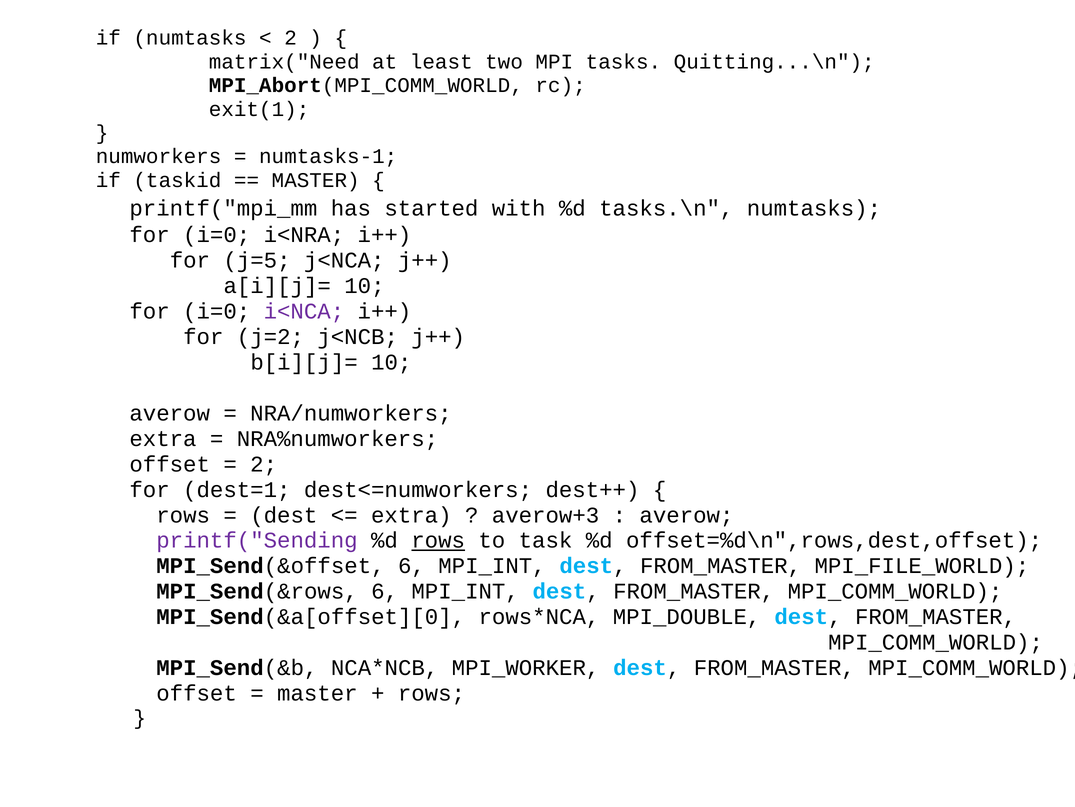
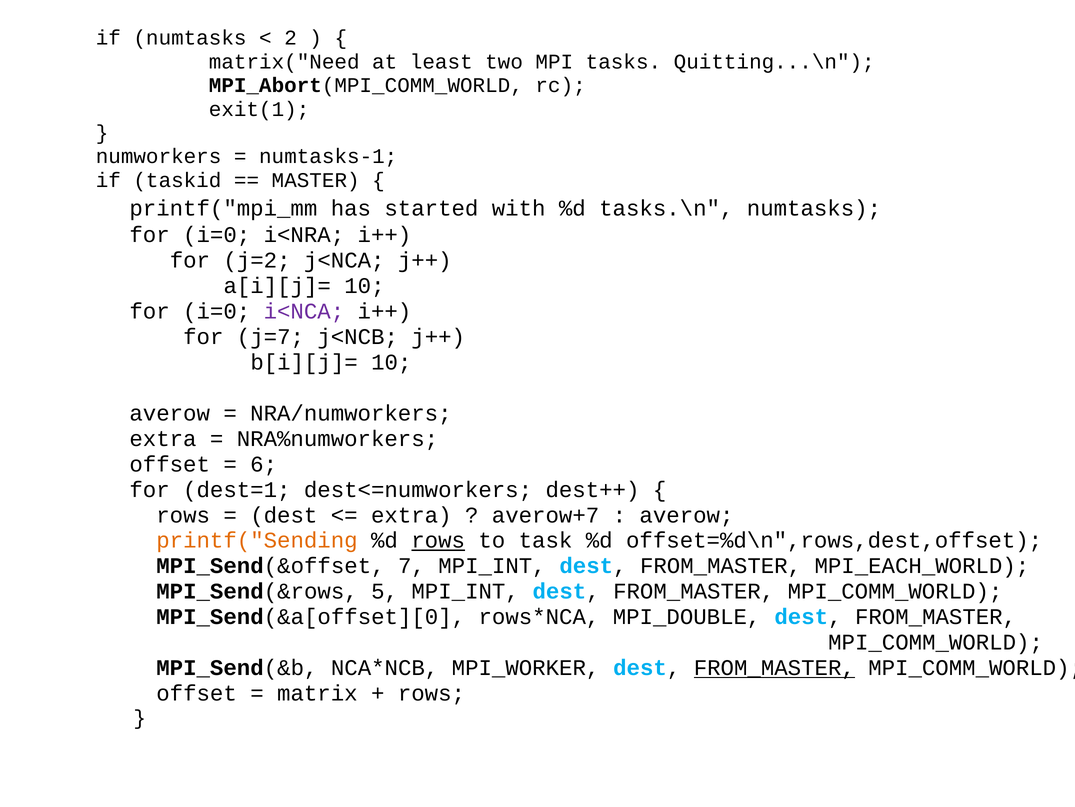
j=5: j=5 -> j=2
j=2: j=2 -> j=7
2 at (264, 464): 2 -> 6
averow+3: averow+3 -> averow+7
printf("Sending colour: purple -> orange
MPI_Send(&offset 6: 6 -> 7
MPI_FILE_WORLD: MPI_FILE_WORLD -> MPI_EACH_WORLD
MPI_Send(&rows 6: 6 -> 5
FROM_MASTER at (774, 667) underline: none -> present
master at (317, 693): master -> matrix
